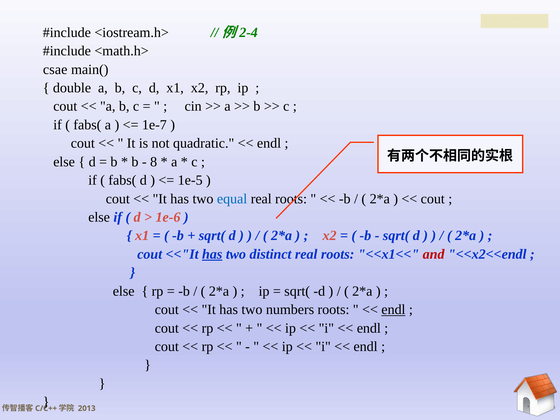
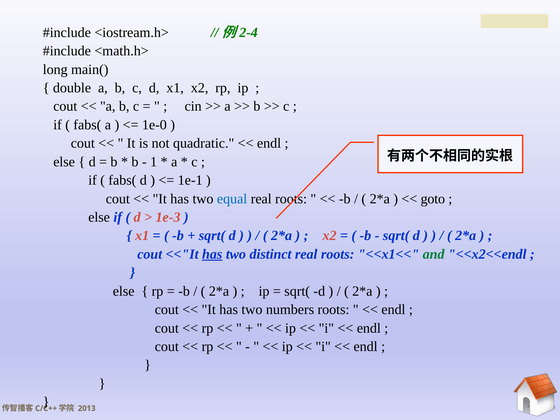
csae: csae -> long
1e-7: 1e-7 -> 1e-0
8: 8 -> 1
1e-5: 1e-5 -> 1e-1
cout at (433, 199): cout -> goto
1e-6: 1e-6 -> 1e-3
and colour: red -> green
endl at (393, 310) underline: present -> none
